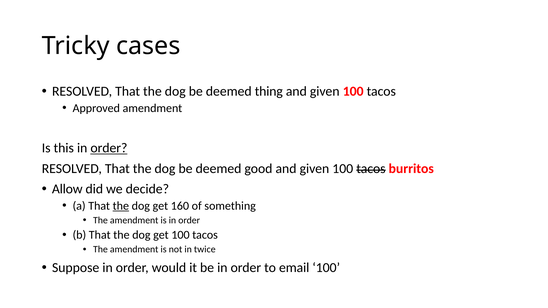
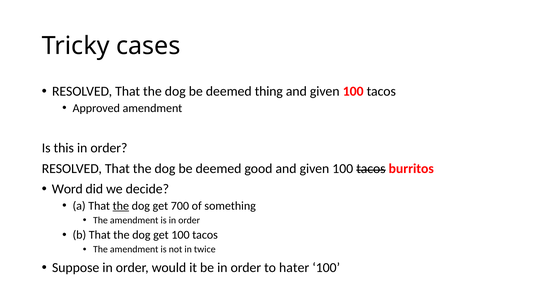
order at (109, 148) underline: present -> none
Allow: Allow -> Word
160: 160 -> 700
email: email -> hater
